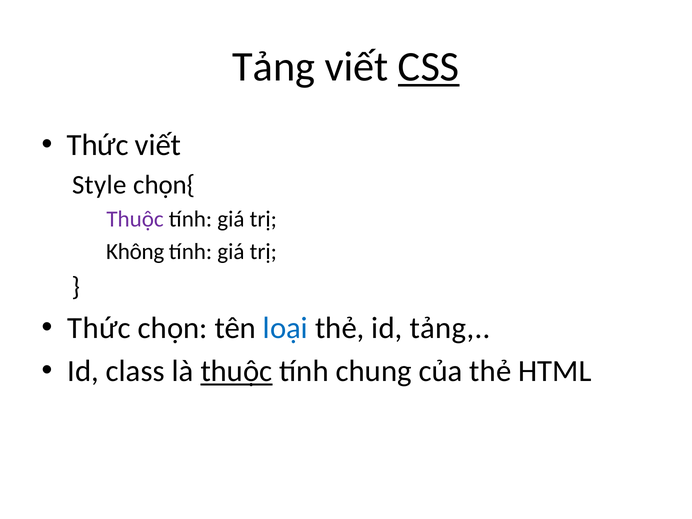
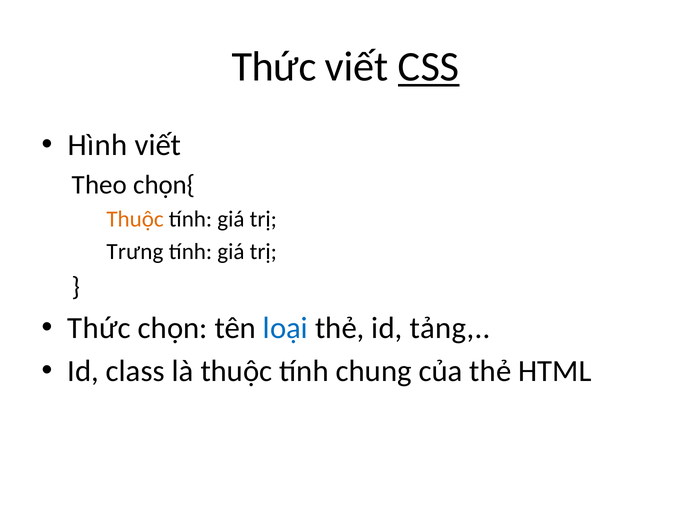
Tảng at (274, 67): Tảng -> Thức
Thức at (98, 145): Thức -> Hình
Style: Style -> Theo
Thuộc at (135, 219) colour: purple -> orange
Không: Không -> Trưng
thuộc at (236, 371) underline: present -> none
